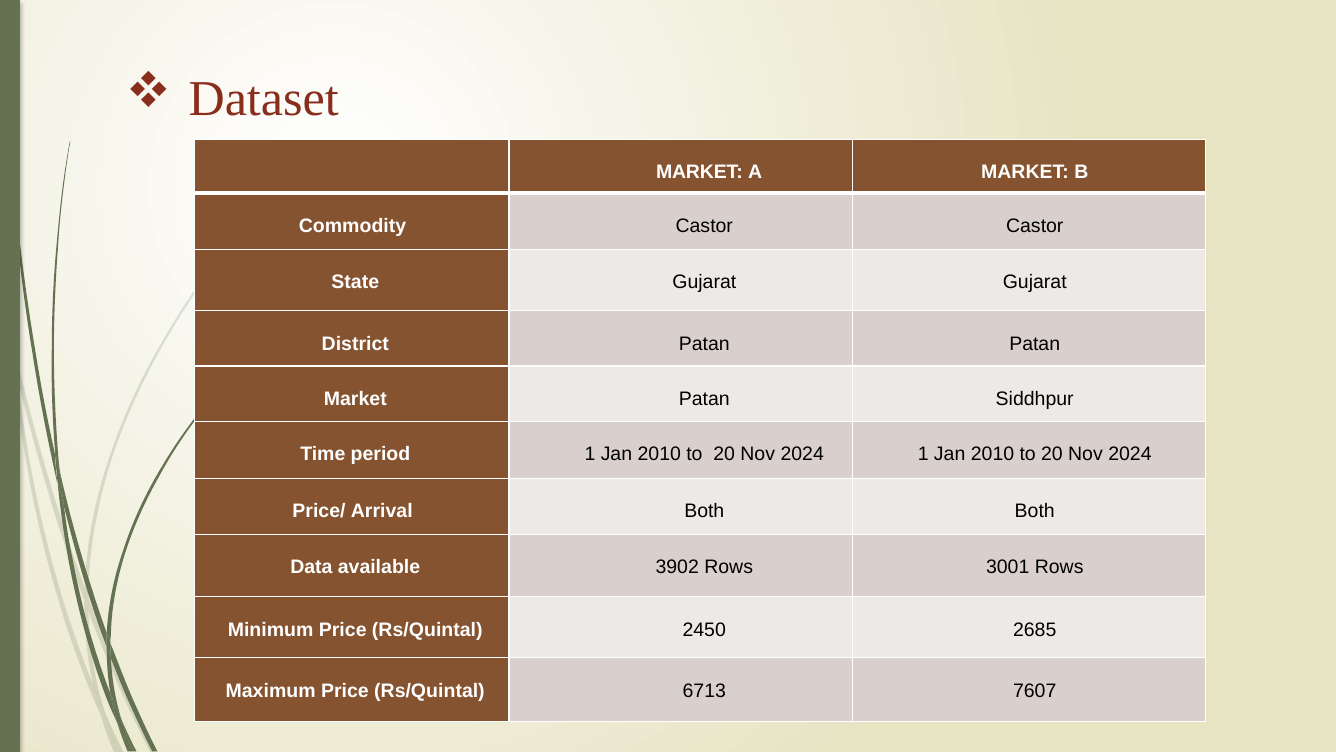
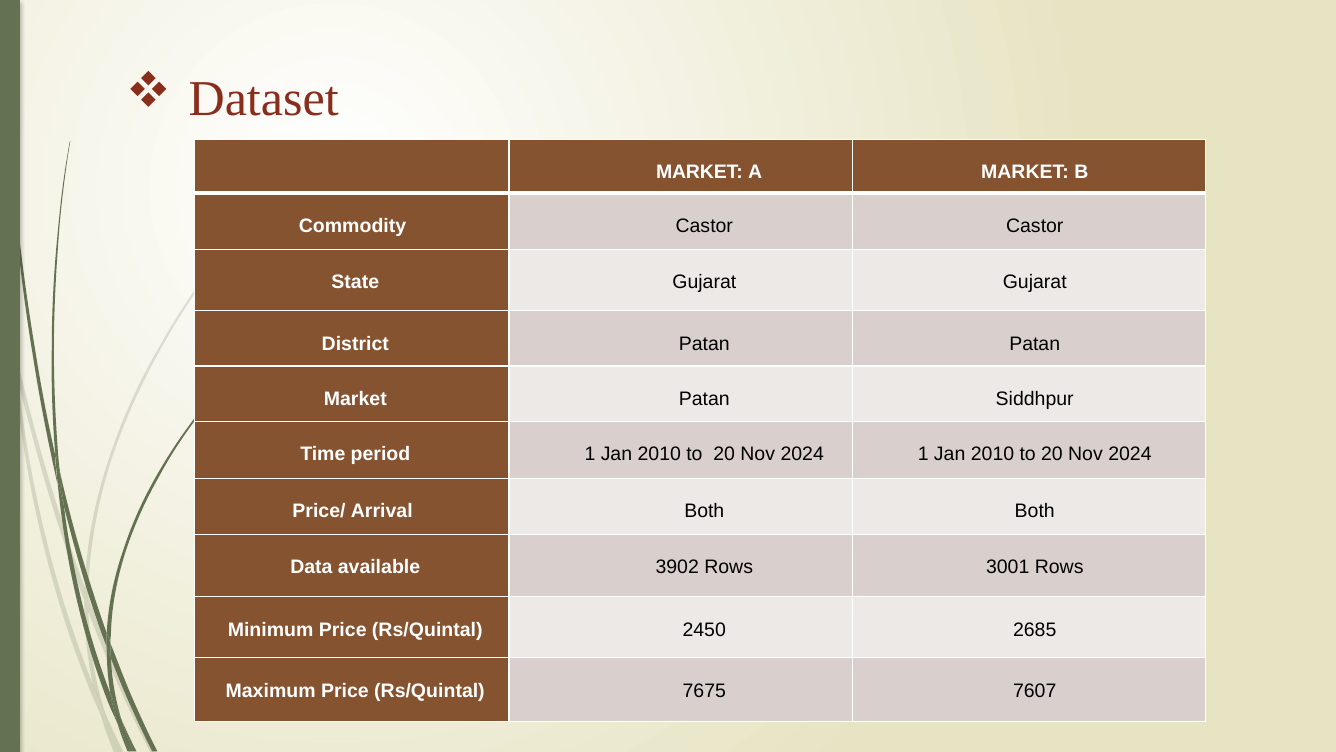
6713: 6713 -> 7675
